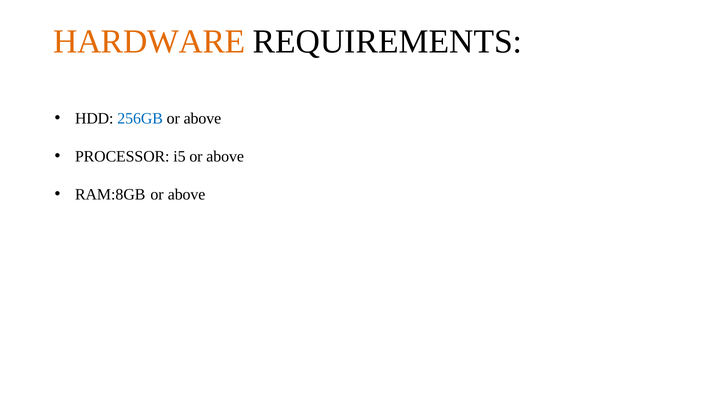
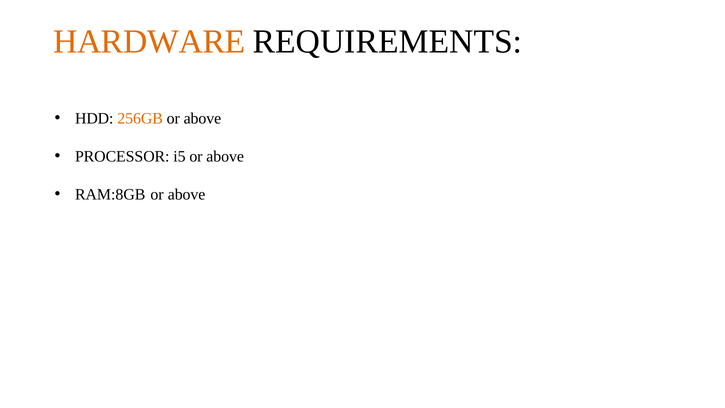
256GB colour: blue -> orange
